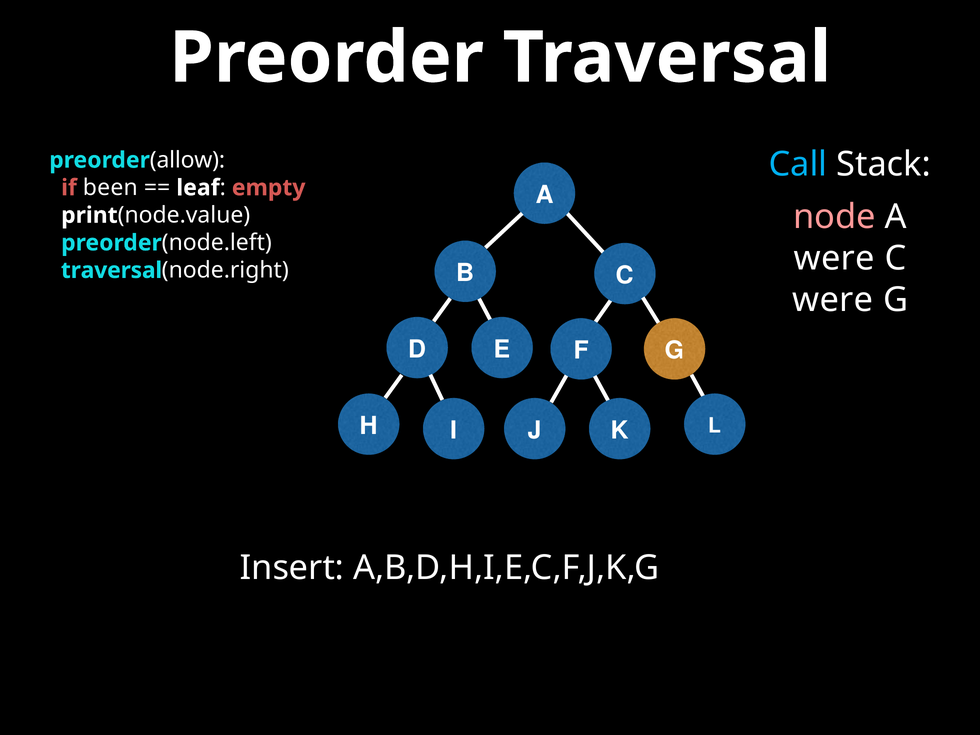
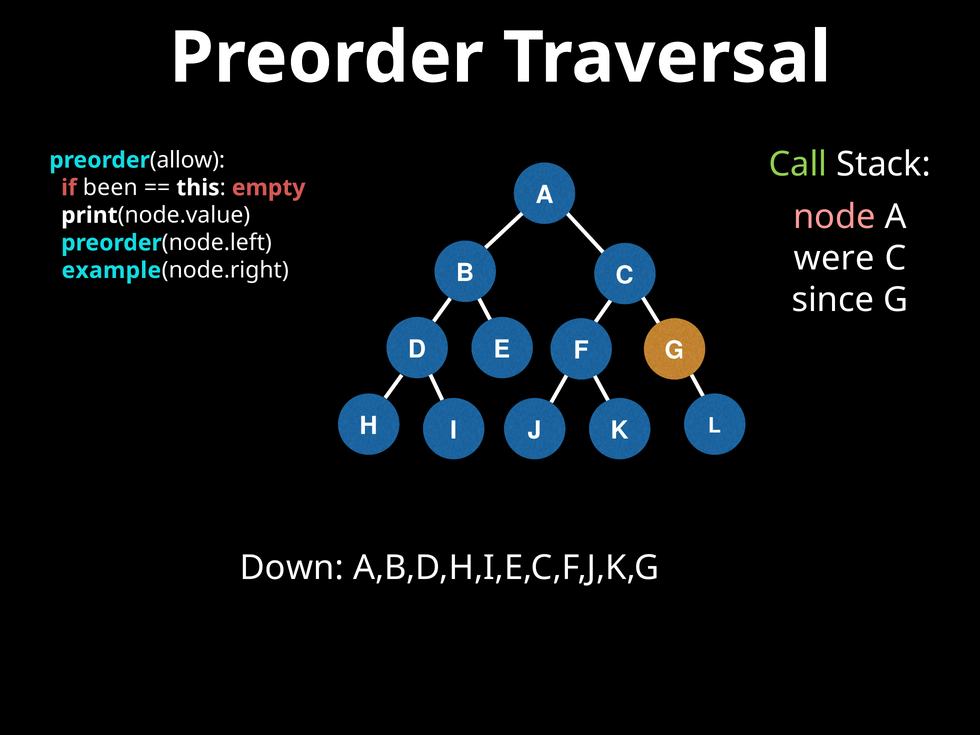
Call colour: light blue -> light green
leaf: leaf -> this
traversal at (112, 270): traversal -> example
were at (833, 300): were -> since
Insert: Insert -> Down
